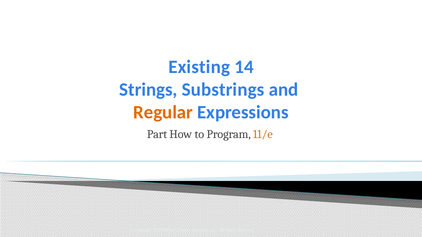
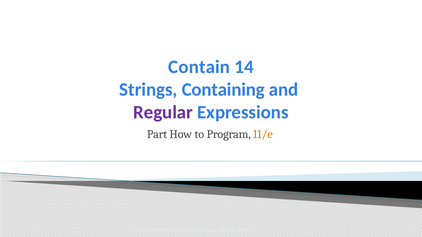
Existing: Existing -> Contain
Substrings: Substrings -> Containing
Regular colour: orange -> purple
